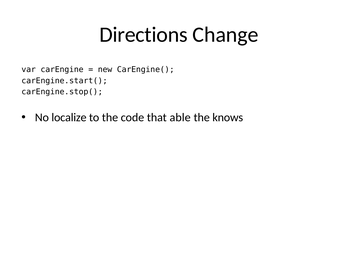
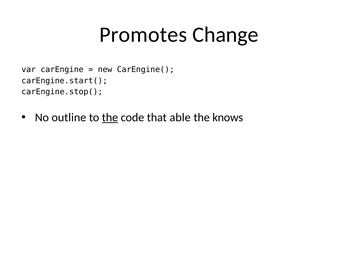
Directions: Directions -> Promotes
localize: localize -> outline
the at (110, 118) underline: none -> present
